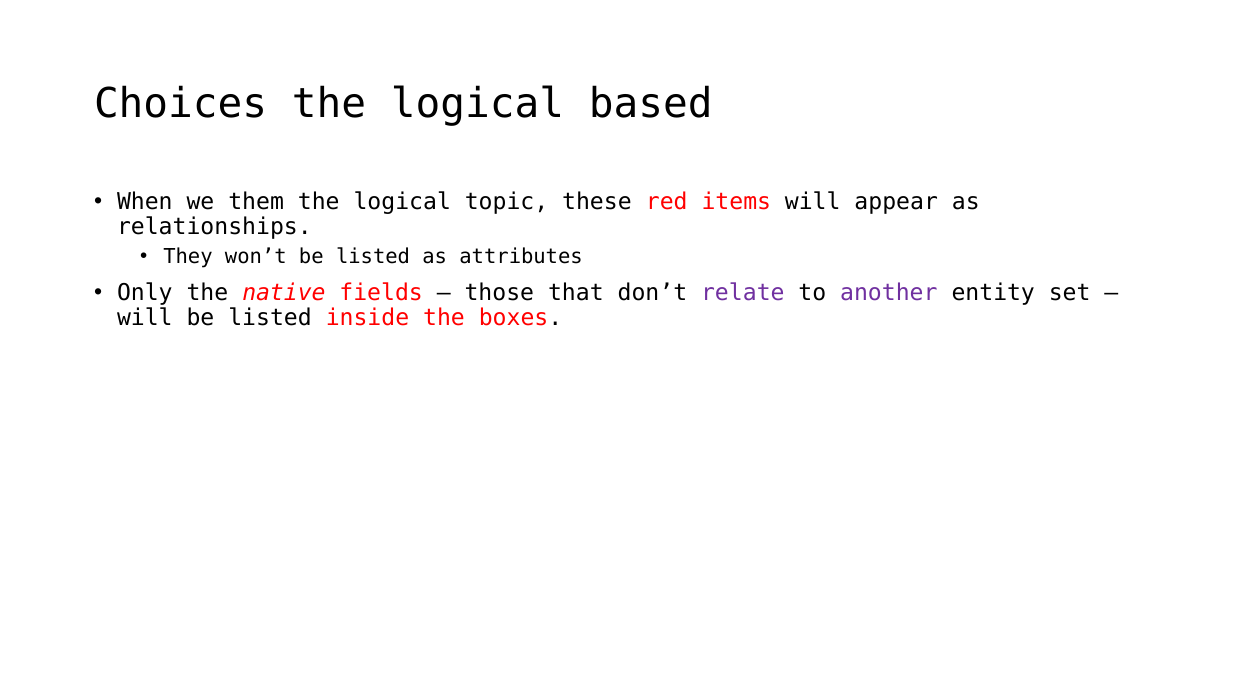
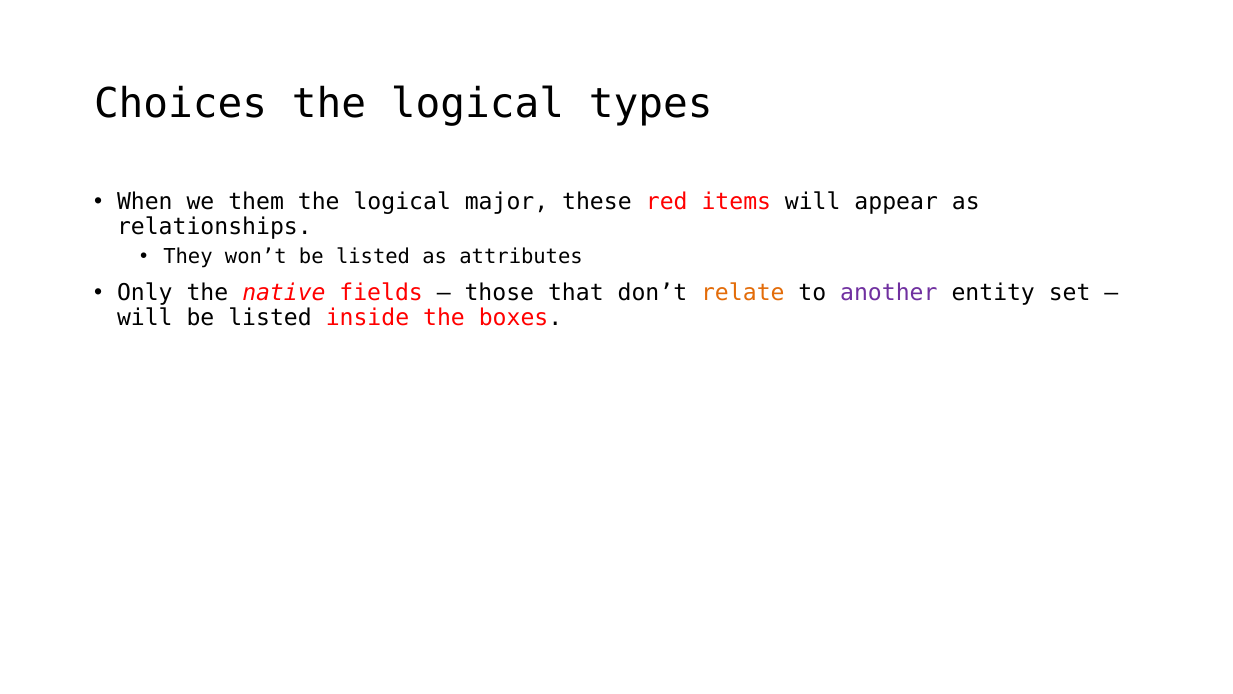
based: based -> types
topic: topic -> major
relate colour: purple -> orange
